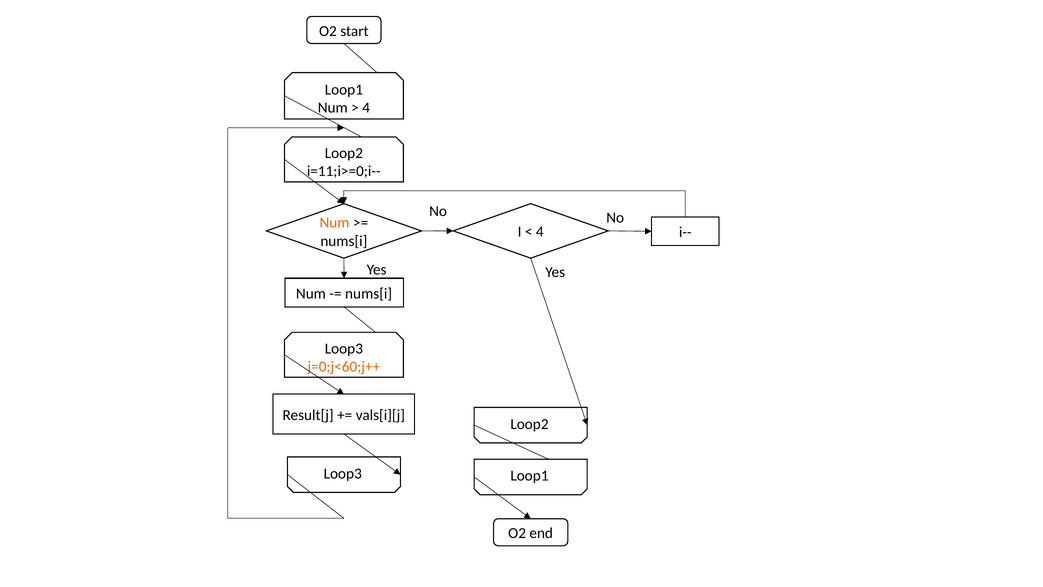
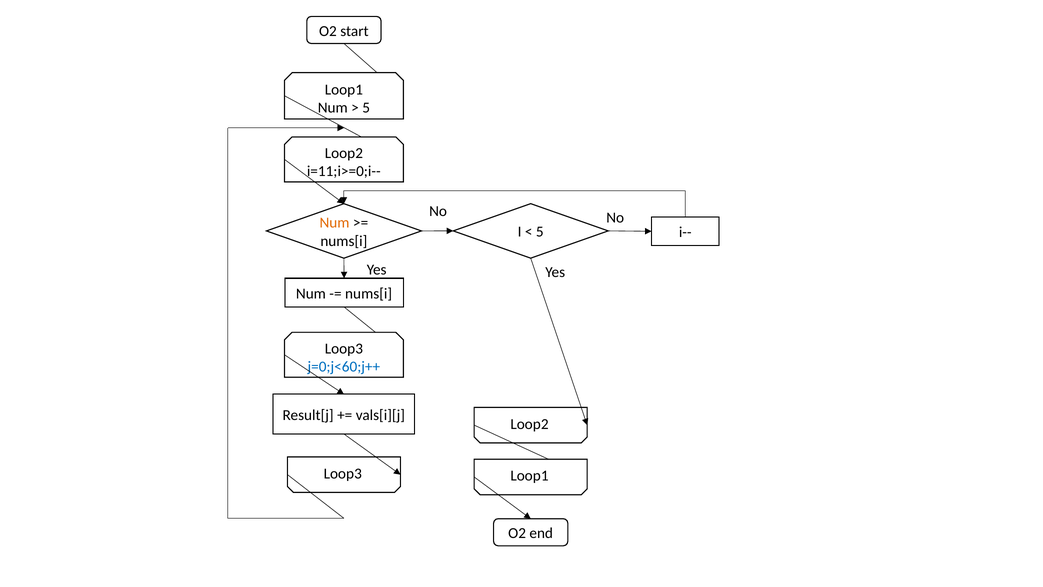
4 at (366, 108): 4 -> 5
4 at (540, 232): 4 -> 5
j=0;j<60;j++ colour: orange -> blue
